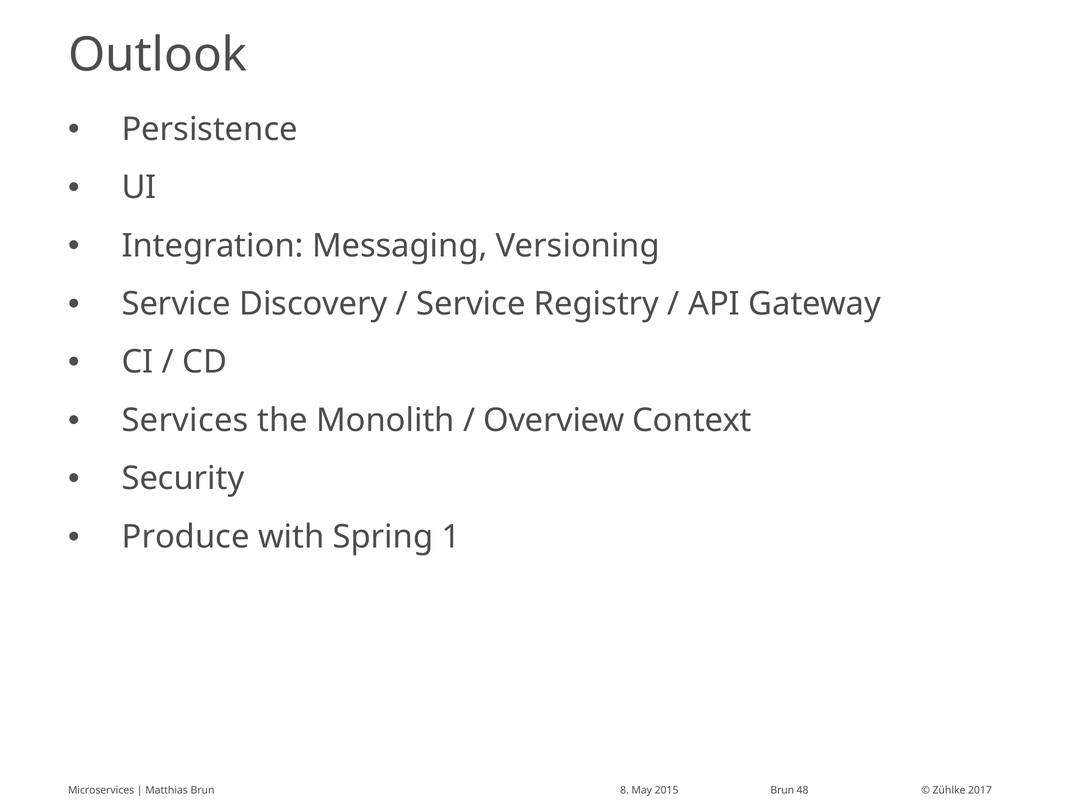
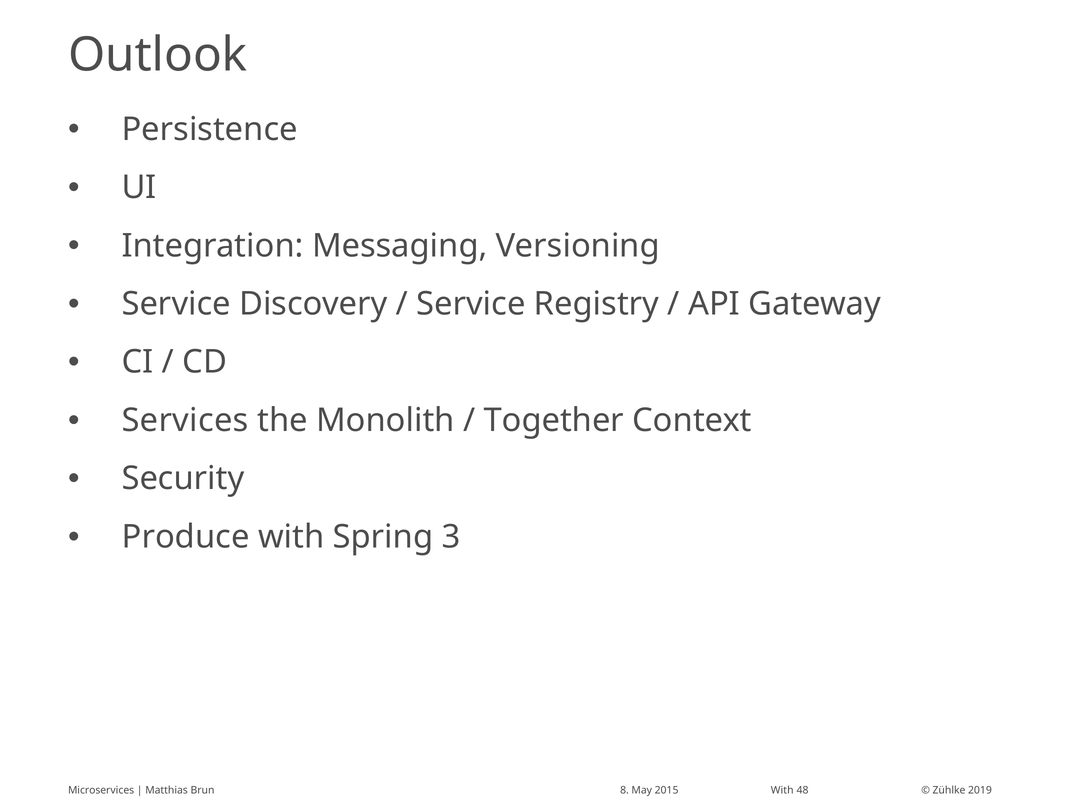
Overview: Overview -> Together
1: 1 -> 3
2015 Brun: Brun -> With
2017: 2017 -> 2019
